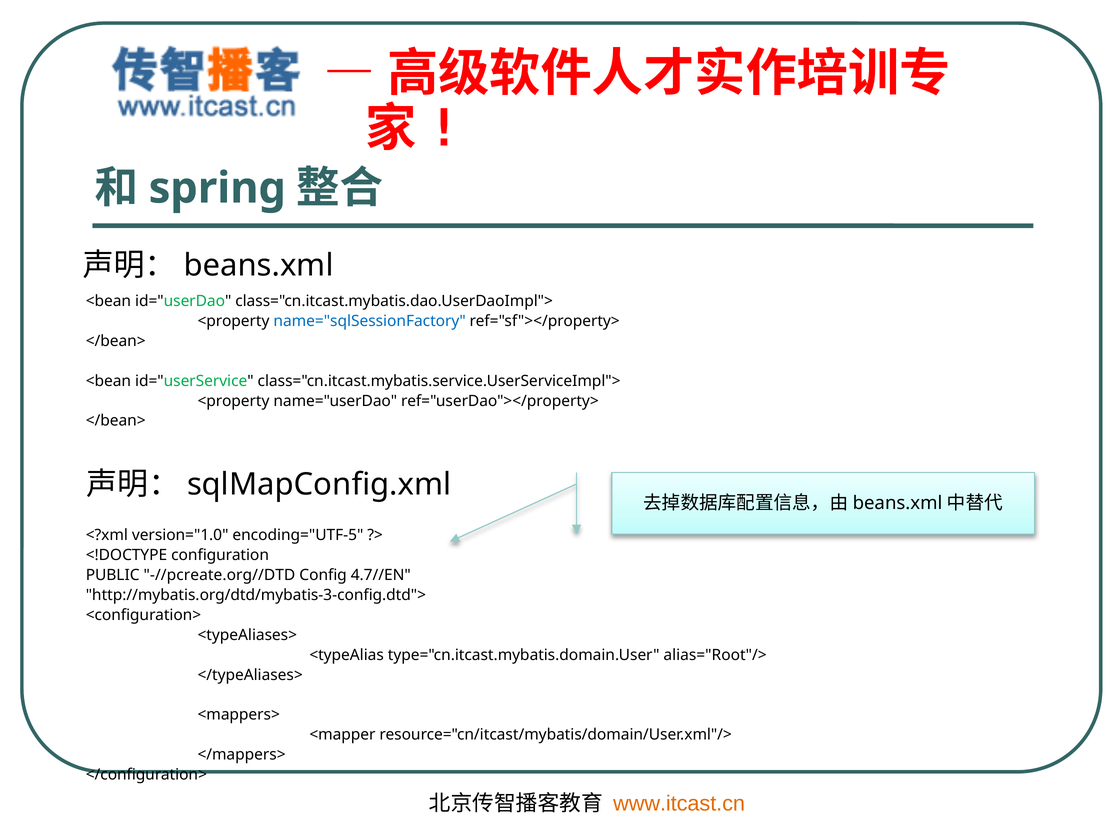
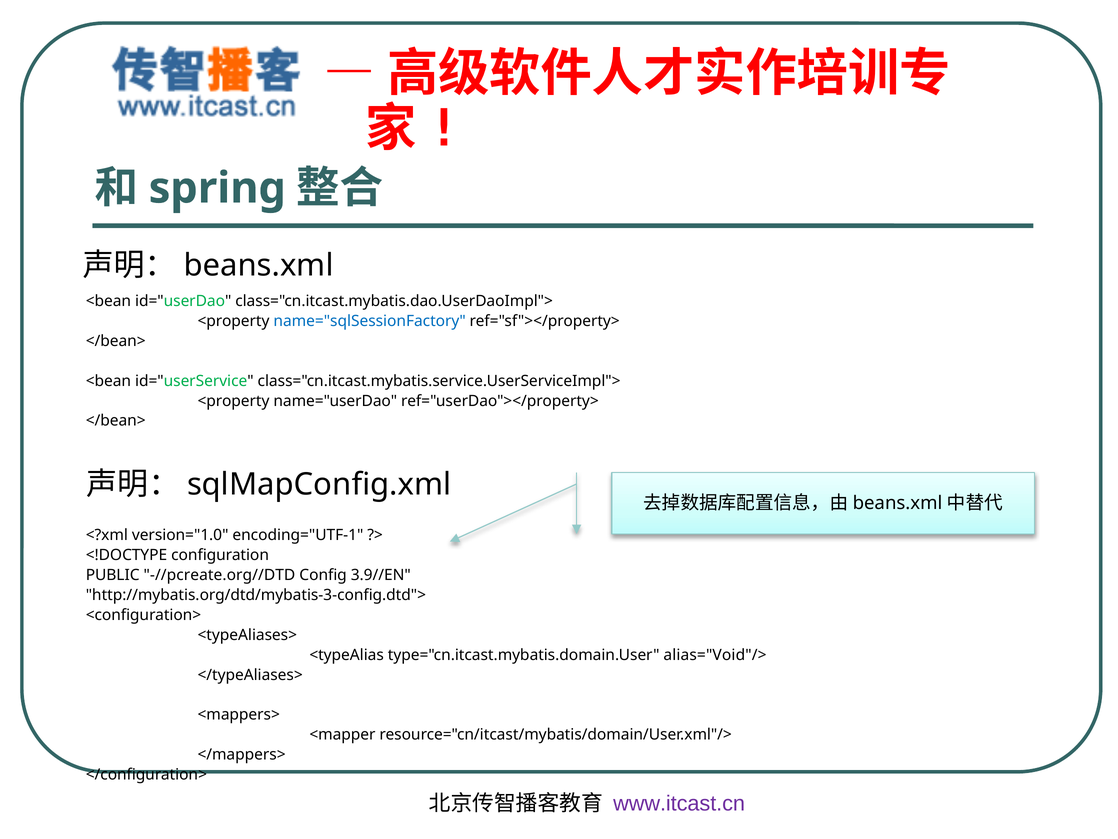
encoding="UTF-5: encoding="UTF-5 -> encoding="UTF-1
4.7//EN: 4.7//EN -> 3.9//EN
alias="Root"/>: alias="Root"/> -> alias="Void"/>
www.itcast.cn colour: orange -> purple
